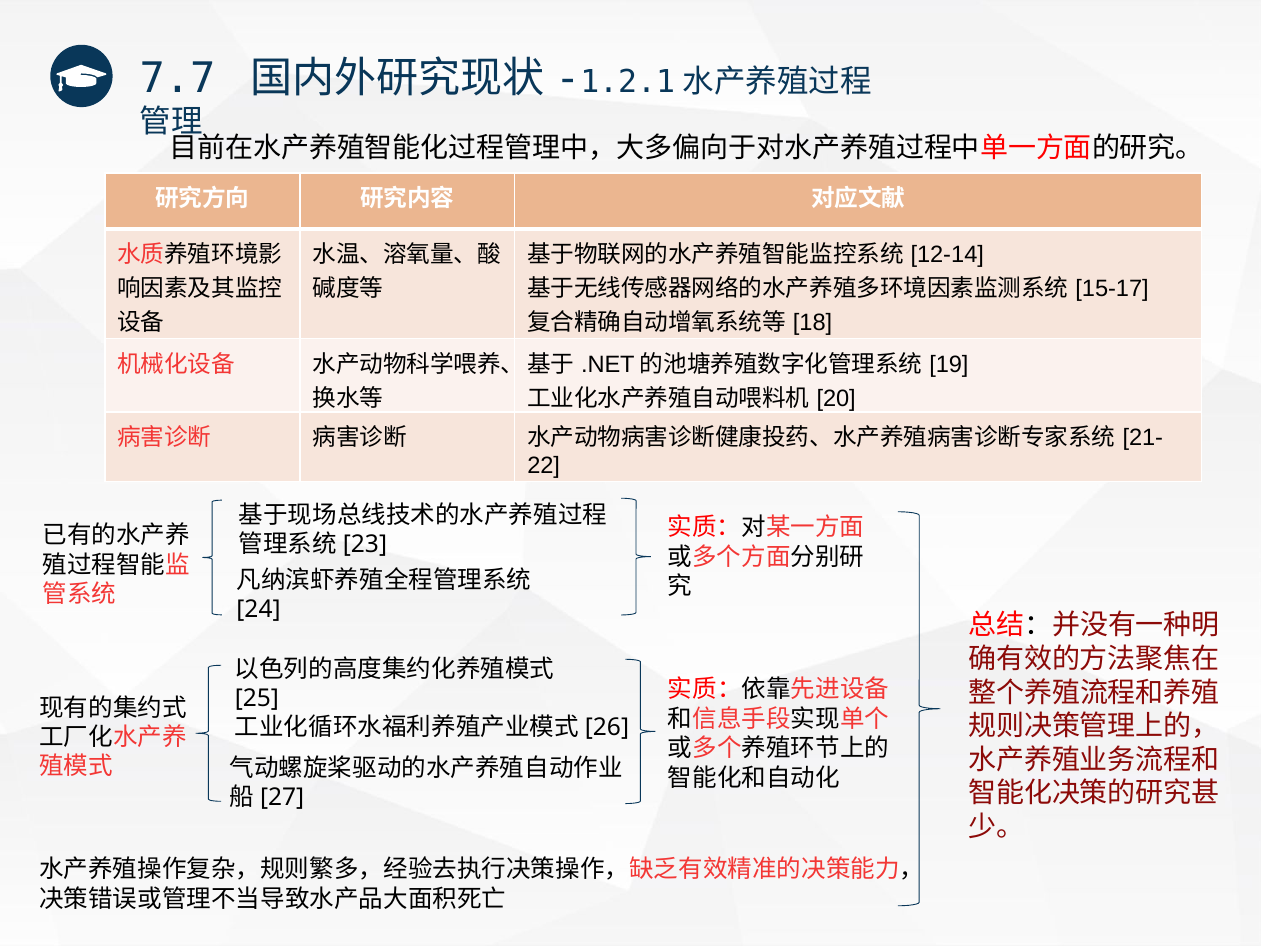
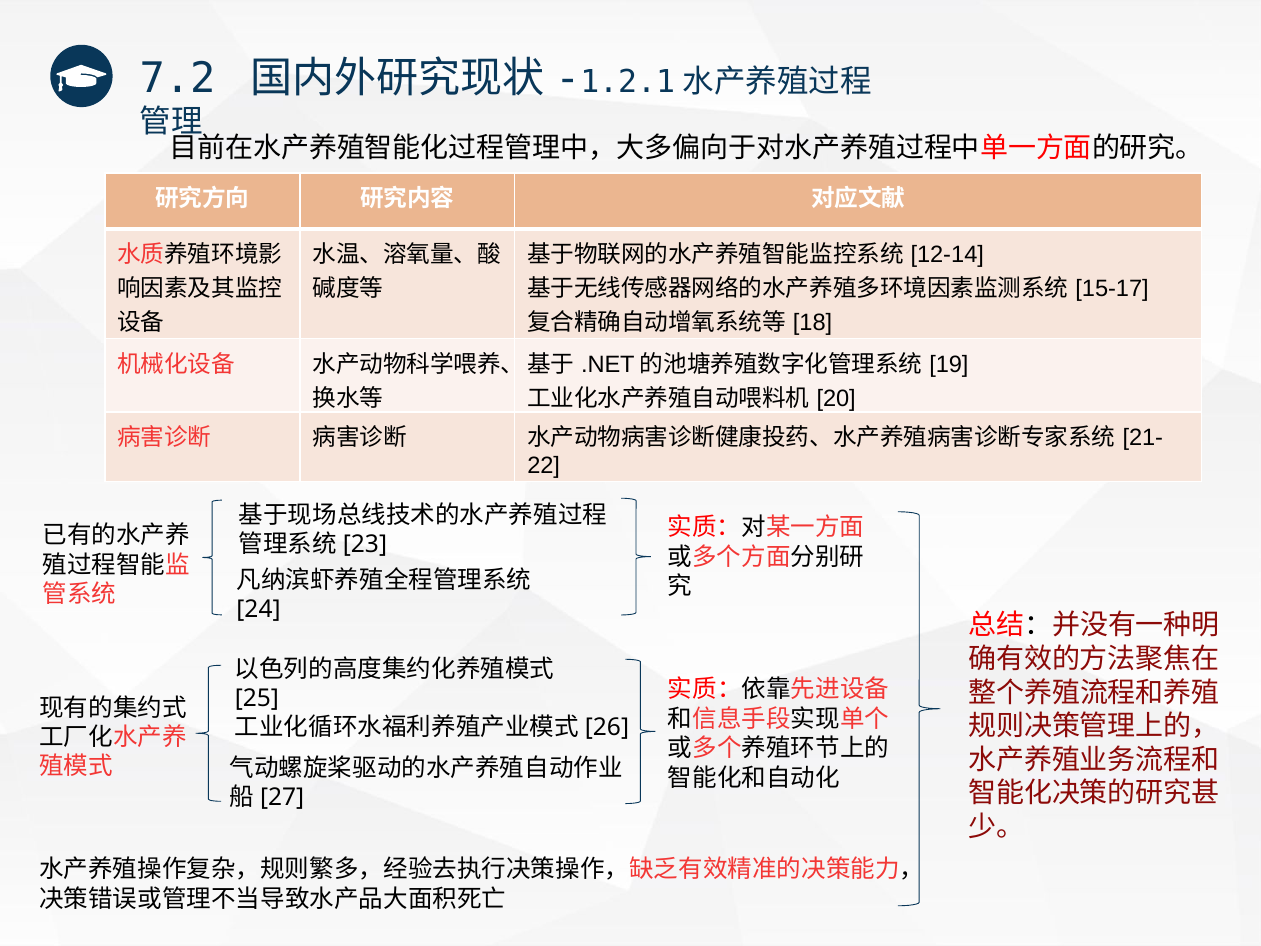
7.7: 7.7 -> 7.2
